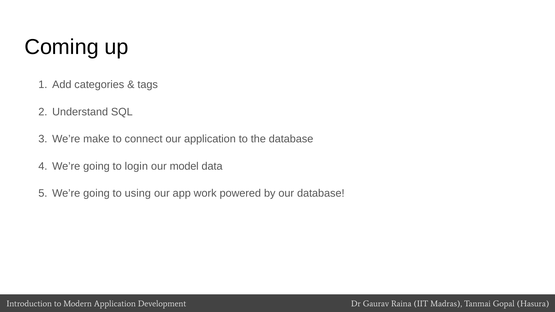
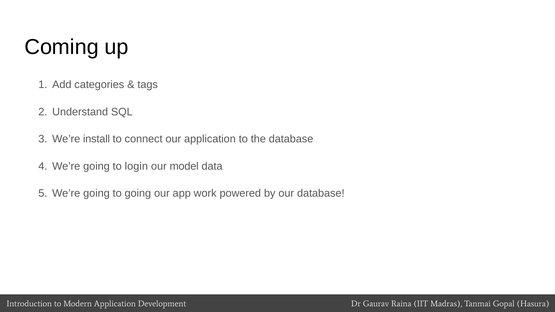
make: make -> install
to using: using -> going
